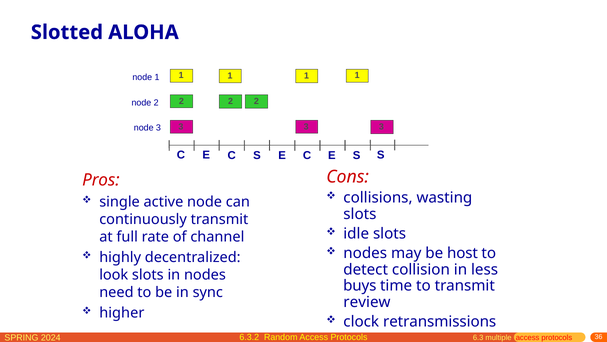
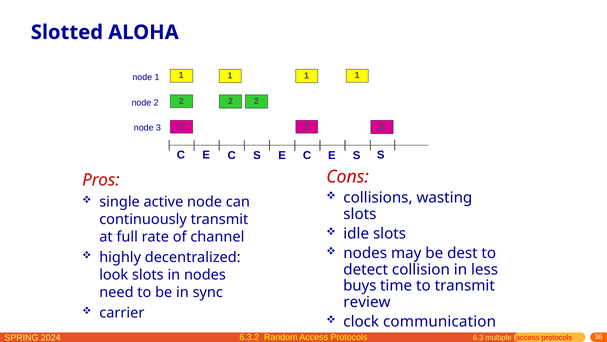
host: host -> dest
higher: higher -> carrier
retransmissions: retransmissions -> communication
